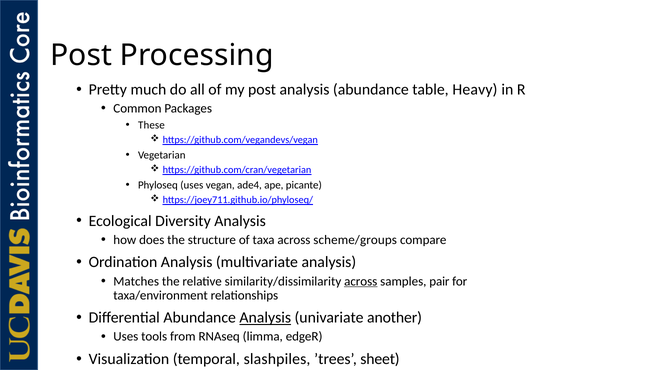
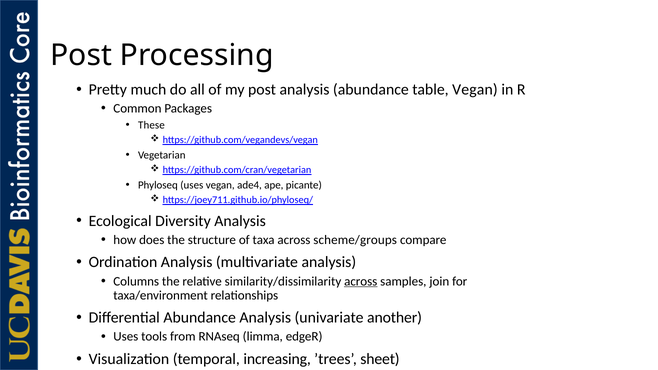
table Heavy: Heavy -> Vegan
Matches: Matches -> Columns
pair: pair -> join
Analysis at (265, 318) underline: present -> none
slashpiles: slashpiles -> increasing
